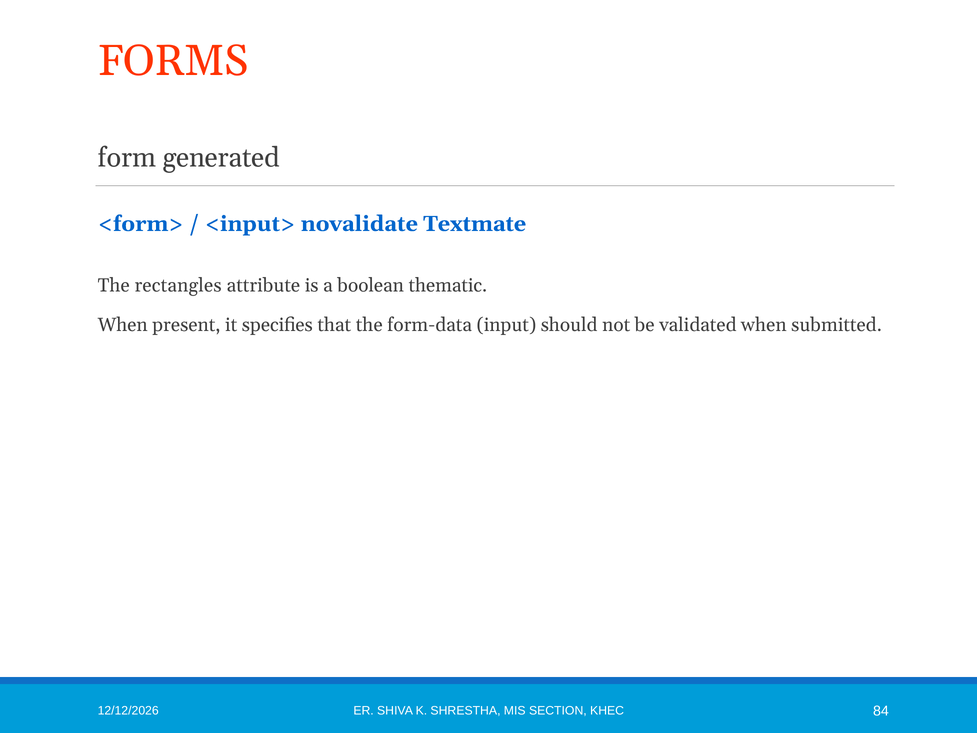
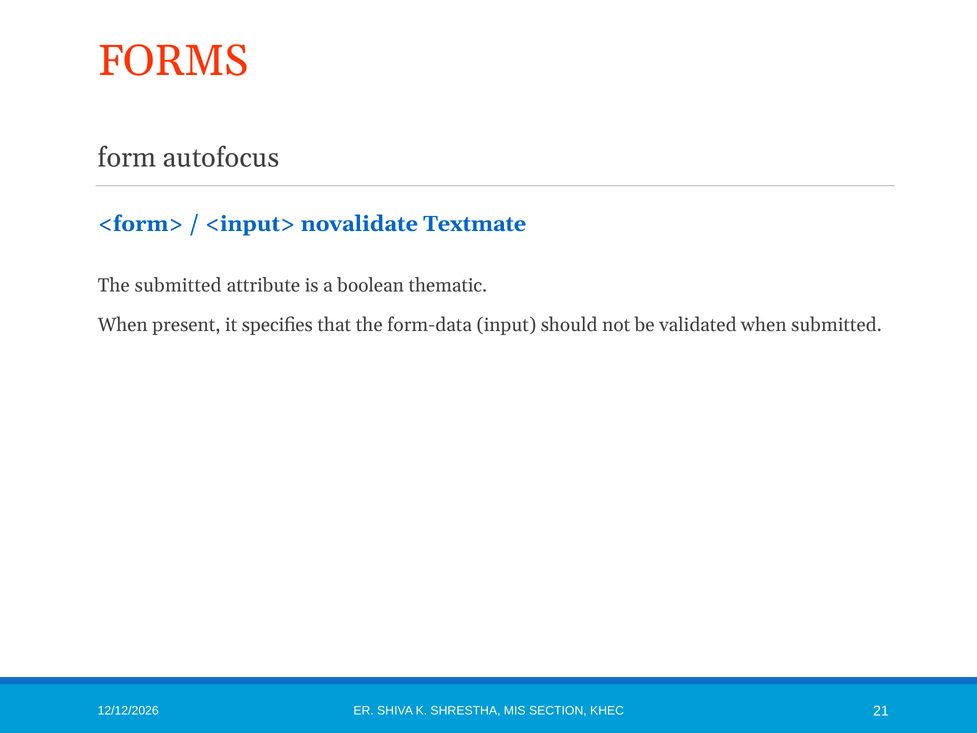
generated: generated -> autofocus
The rectangles: rectangles -> submitted
84: 84 -> 21
